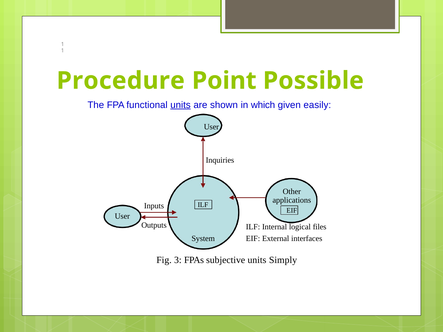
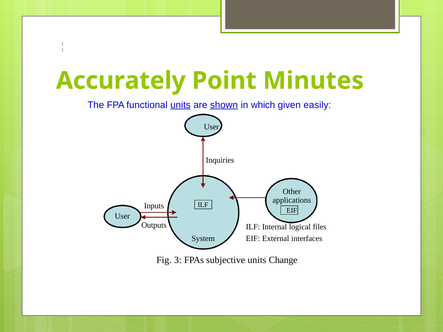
Procedure: Procedure -> Accurately
Possible: Possible -> Minutes
shown underline: none -> present
Simply: Simply -> Change
